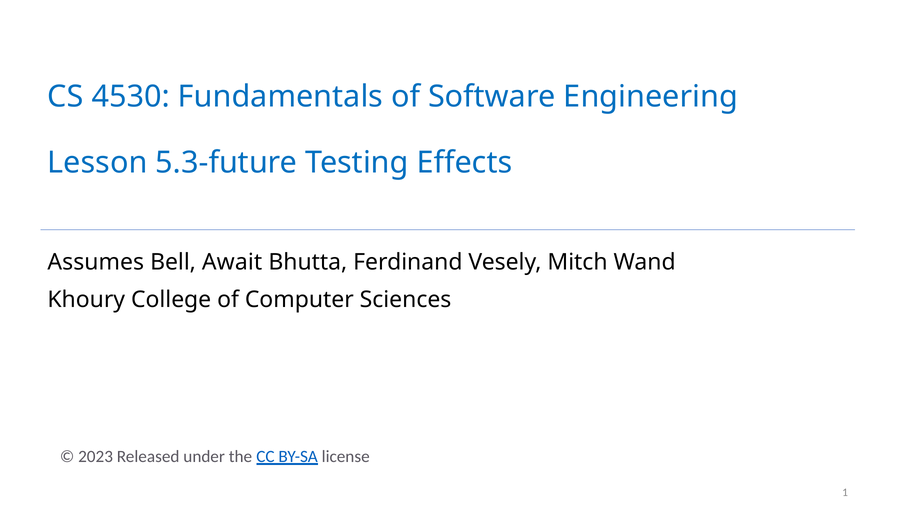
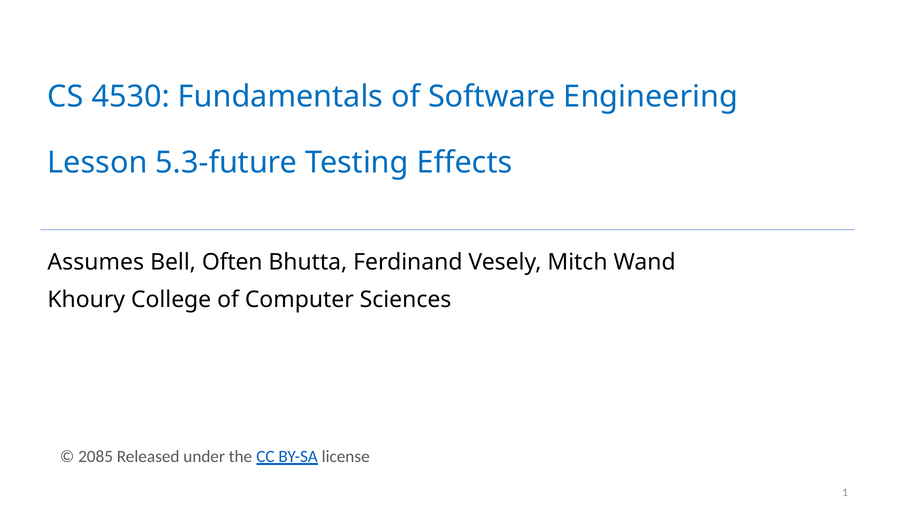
Await: Await -> Often
2023: 2023 -> 2085
